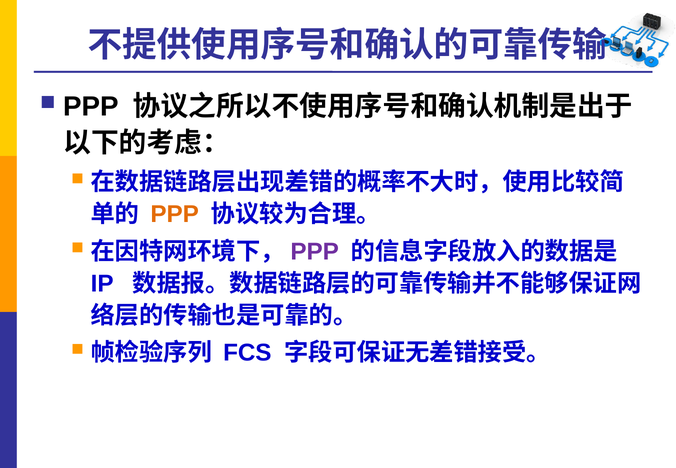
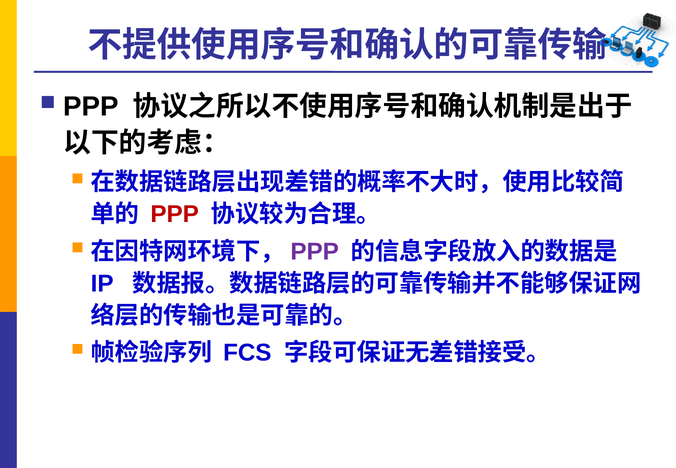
PPP at (175, 214) colour: orange -> red
